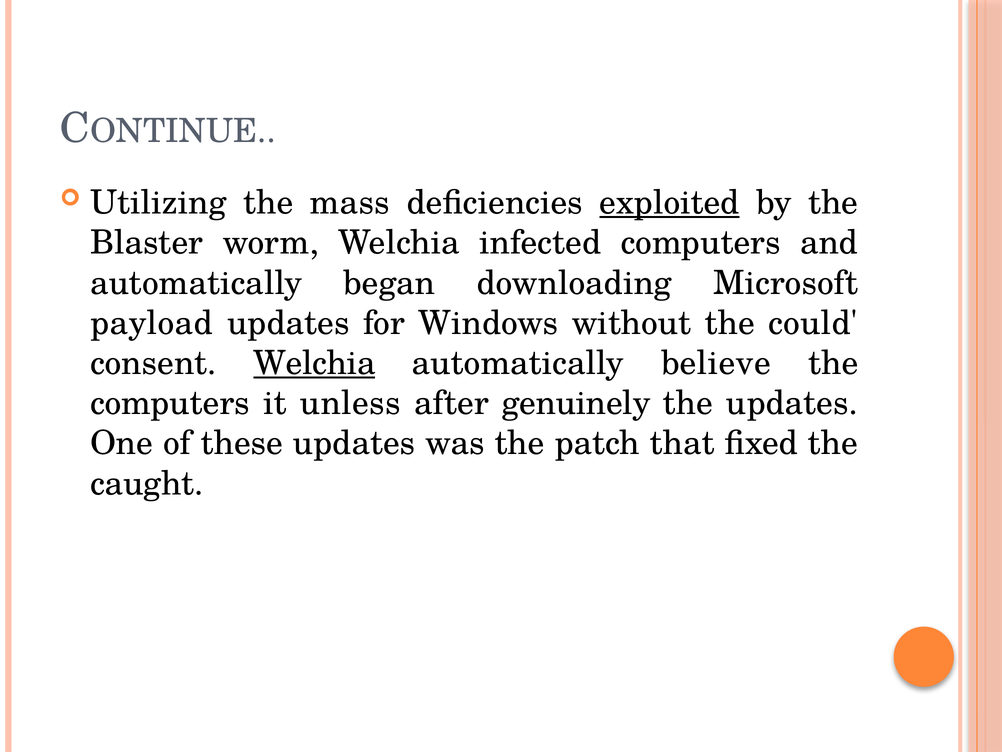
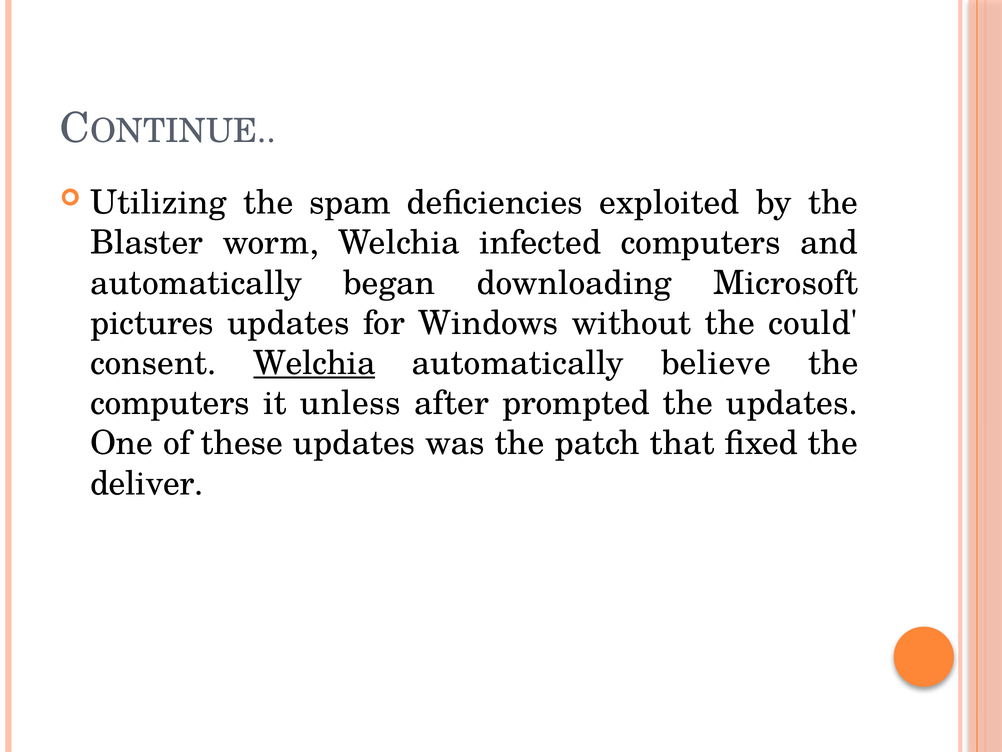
mass: mass -> spam
exploited underline: present -> none
payload: payload -> pictures
genuinely: genuinely -> prompted
caught: caught -> deliver
